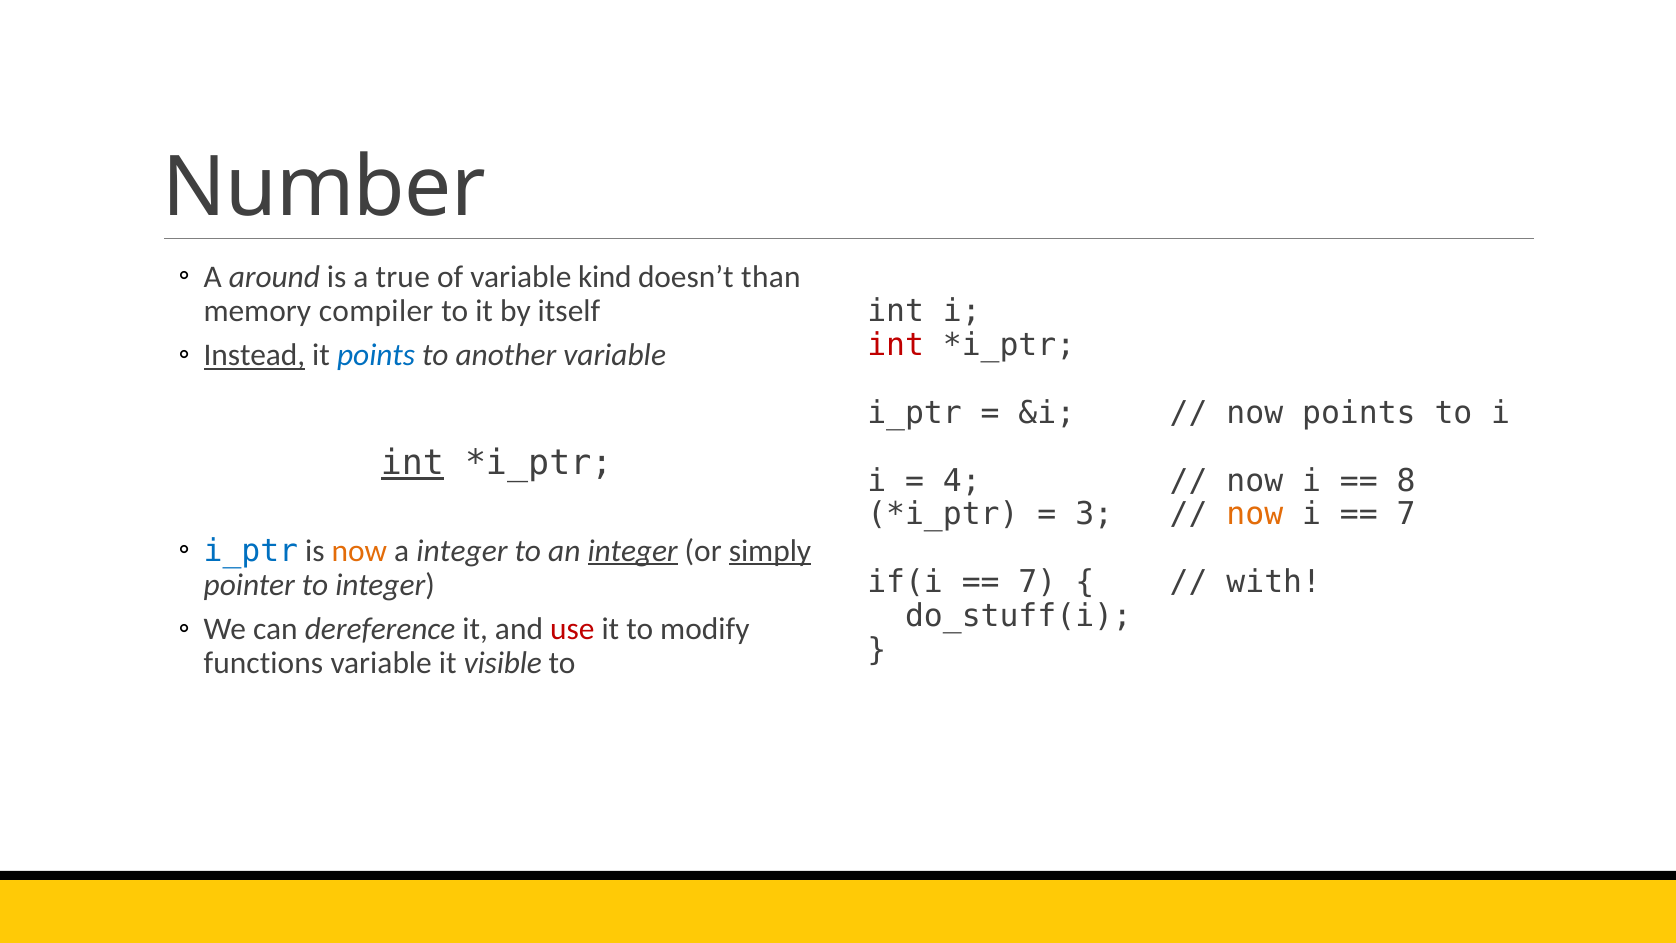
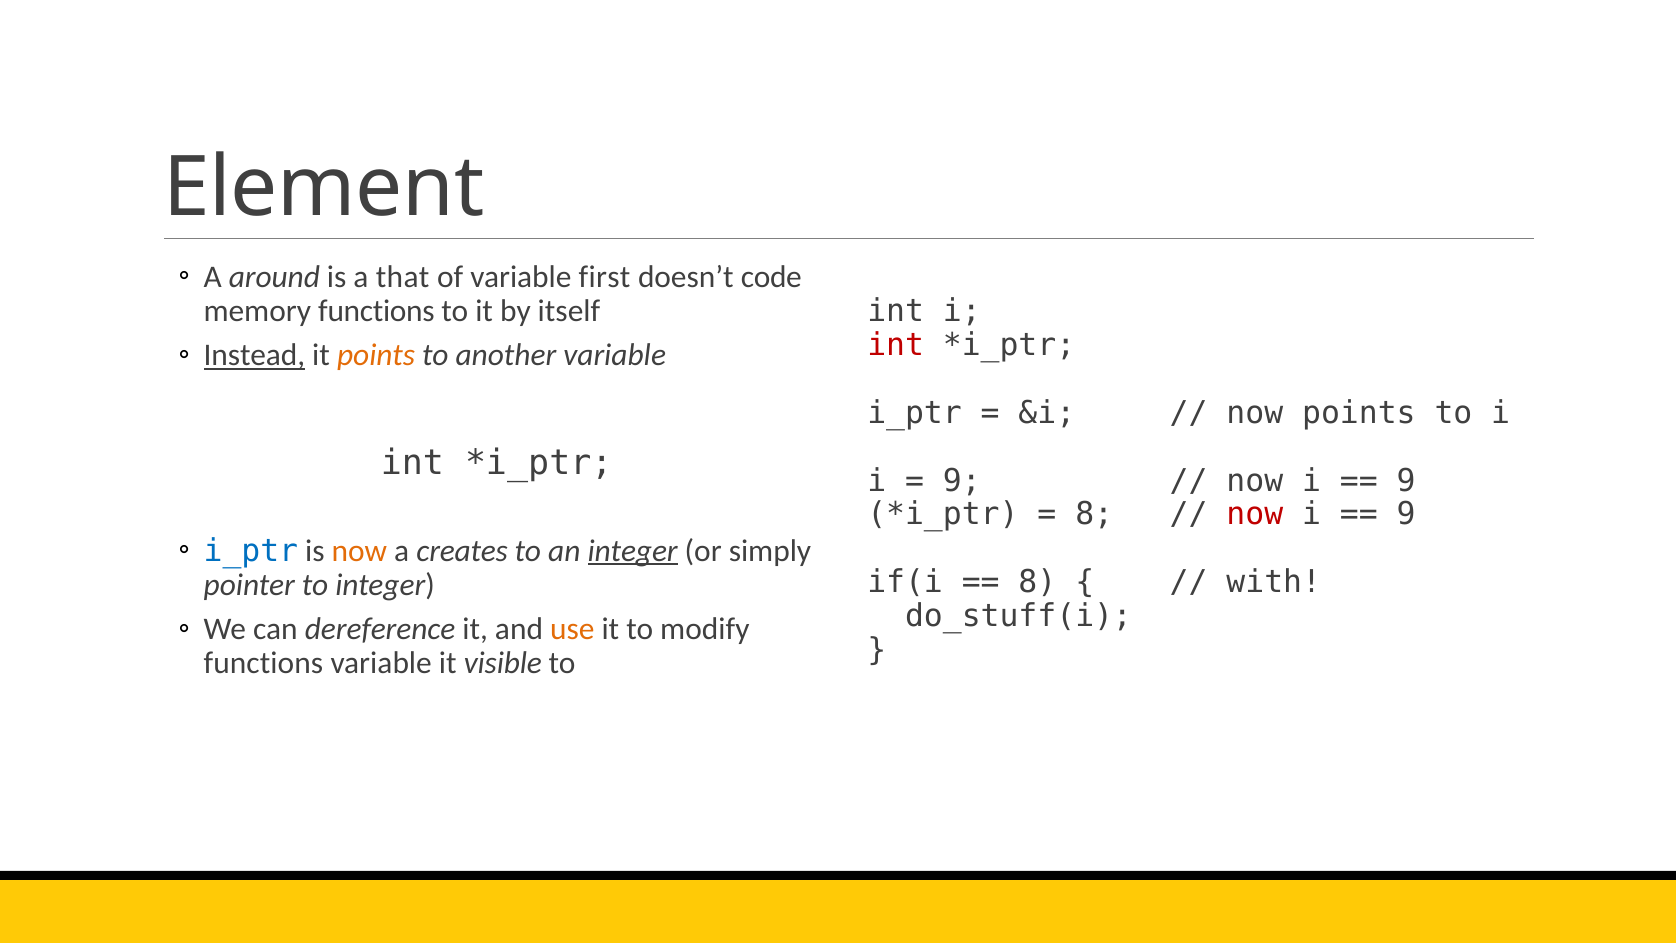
Number: Number -> Element
true: true -> that
kind: kind -> first
than: than -> code
memory compiler: compiler -> functions
points at (376, 355) colour: blue -> orange
int at (412, 463) underline: present -> none
4 at (962, 480): 4 -> 9
8 at (1406, 480): 8 -> 9
3 at (1094, 514): 3 -> 8
now at (1255, 514) colour: orange -> red
7 at (1406, 514): 7 -> 9
a integer: integer -> creates
simply underline: present -> none
7 at (1037, 582): 7 -> 8
use colour: red -> orange
